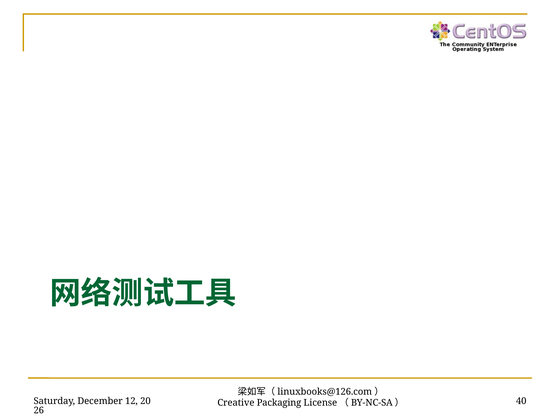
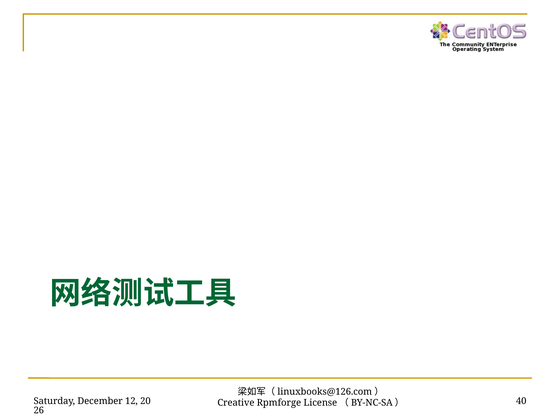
Packaging: Packaging -> Rpmforge
